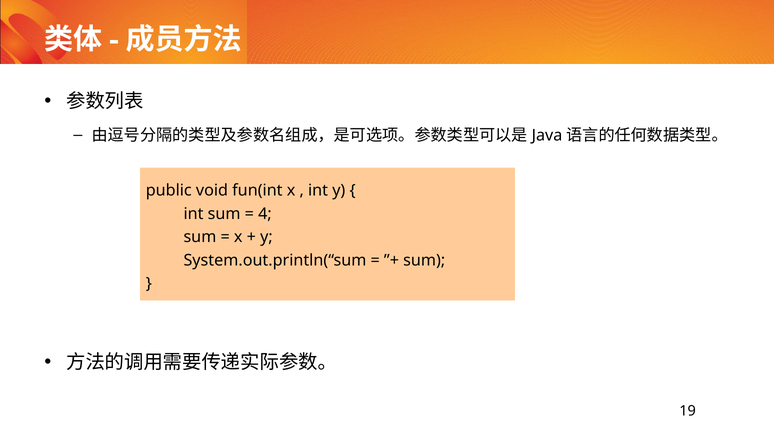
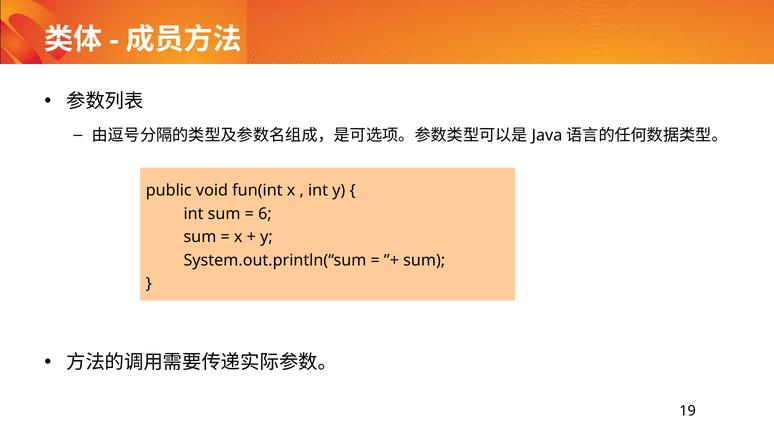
4: 4 -> 6
